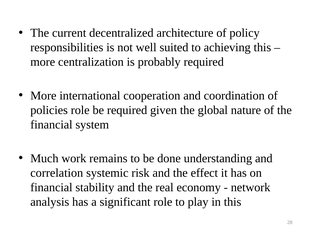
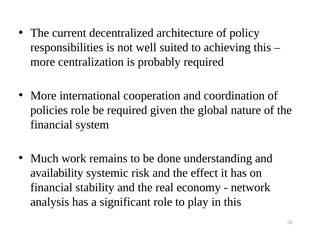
correlation: correlation -> availability
